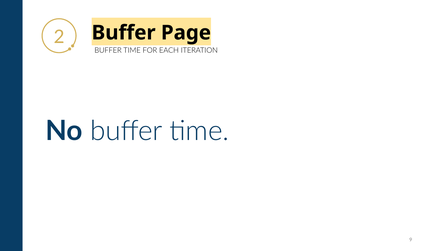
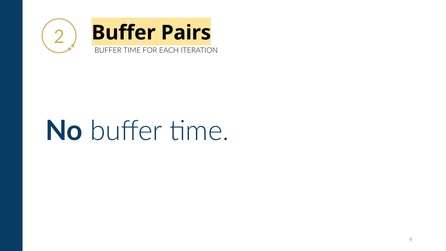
Page: Page -> Pairs
